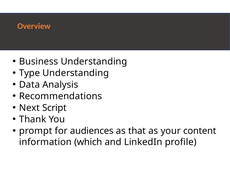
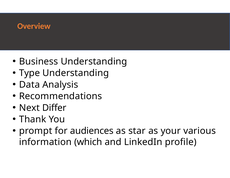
Script: Script -> Differ
that: that -> star
content: content -> various
